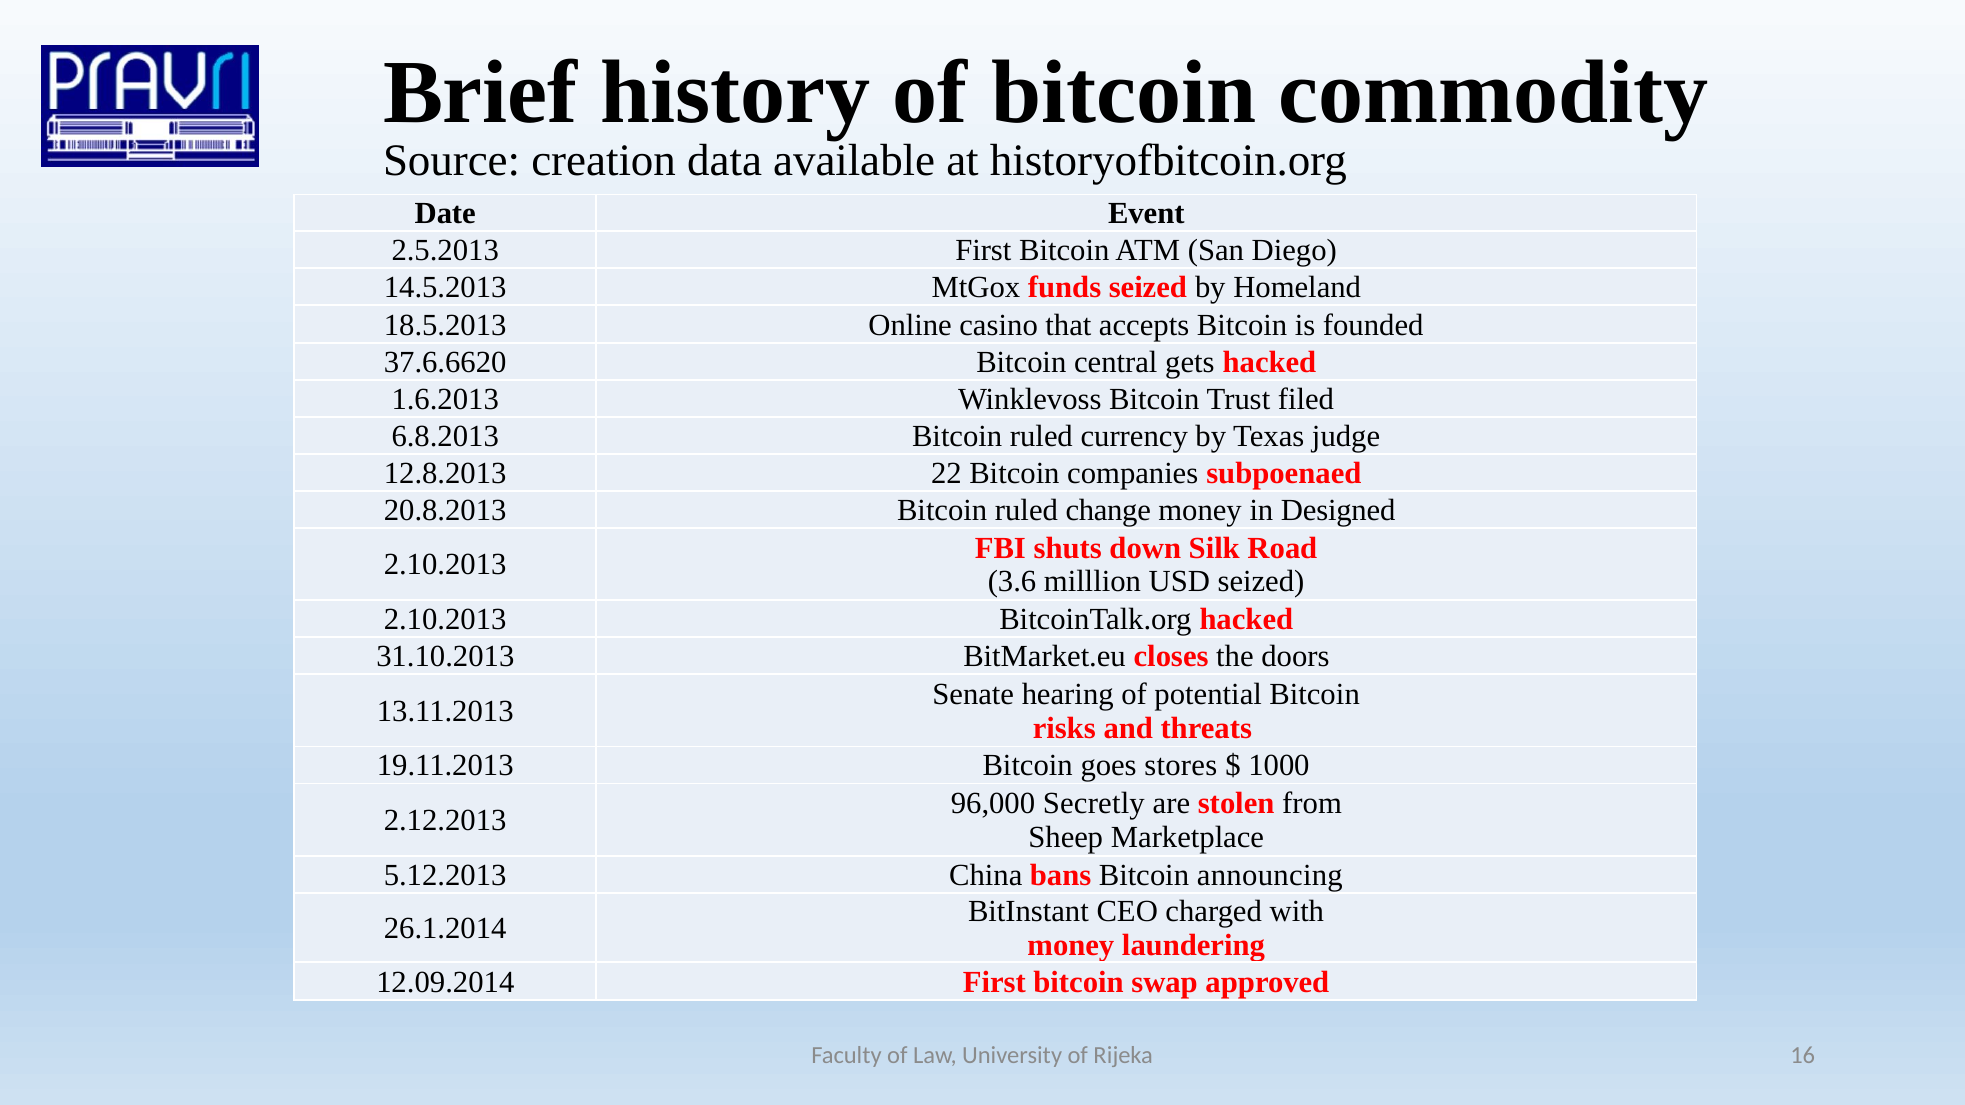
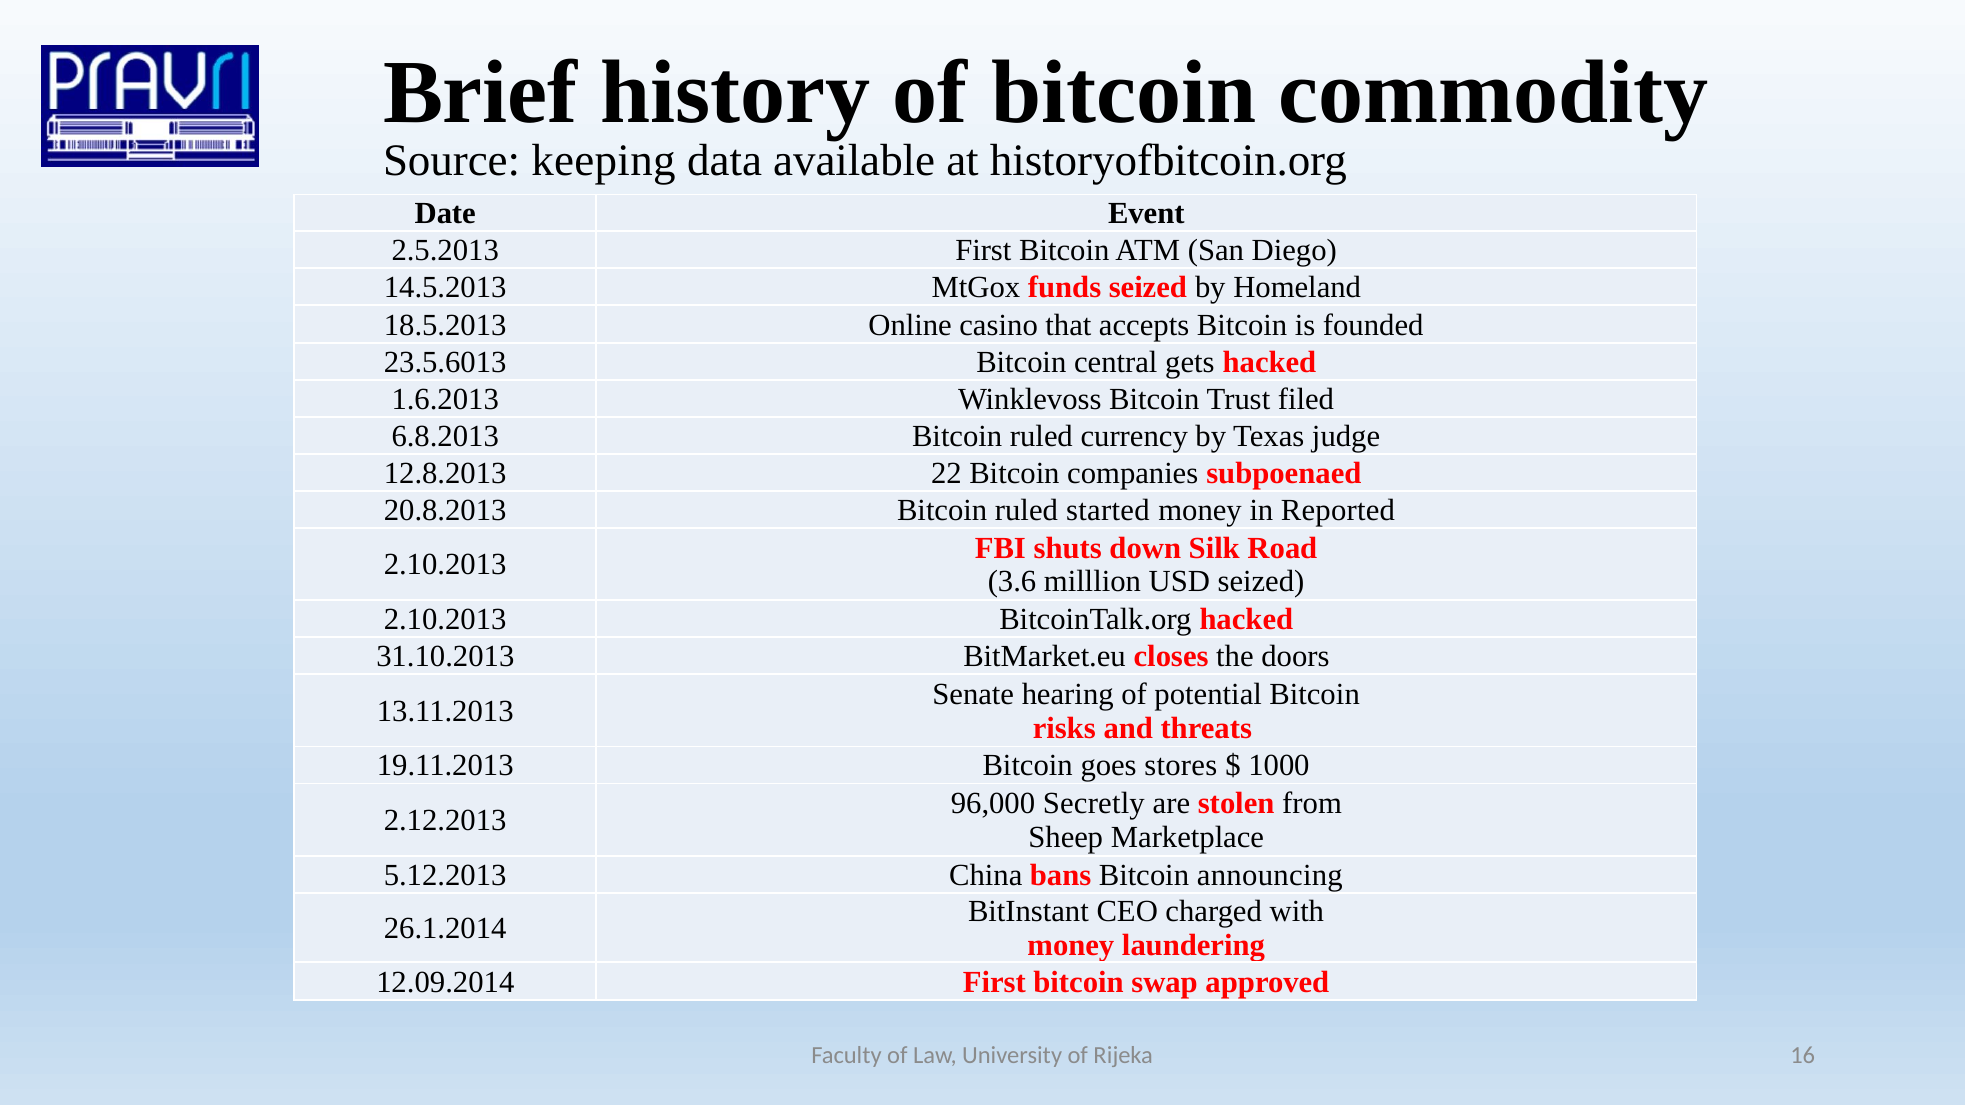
creation: creation -> keeping
37.6.6620: 37.6.6620 -> 23.5.6013
change: change -> started
Designed: Designed -> Reported
